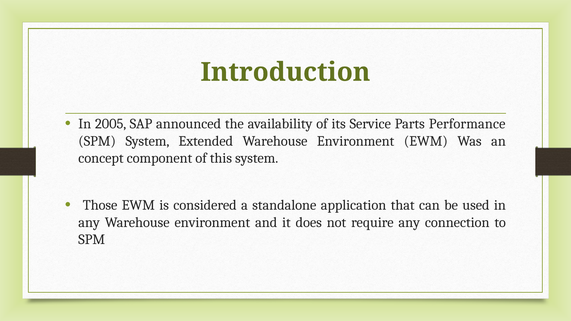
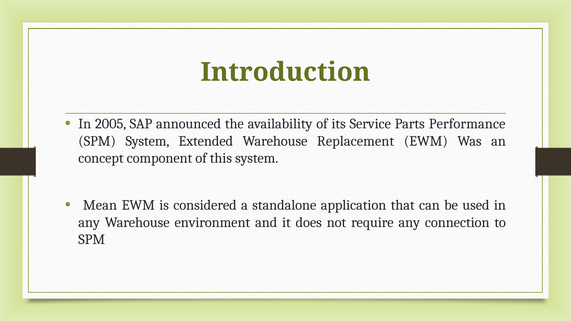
Extended Warehouse Environment: Environment -> Replacement
Those: Those -> Mean
